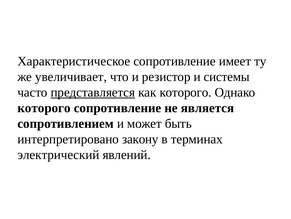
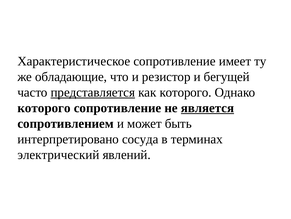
увеличивает: увеличивает -> обладающие
системы: системы -> бегущей
является underline: none -> present
закону: закону -> сосуда
